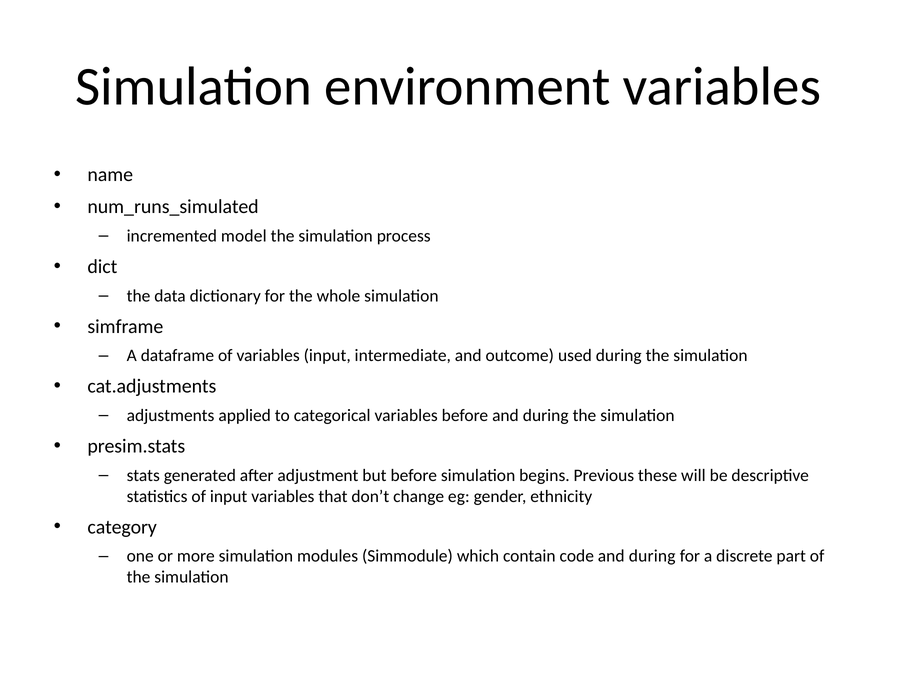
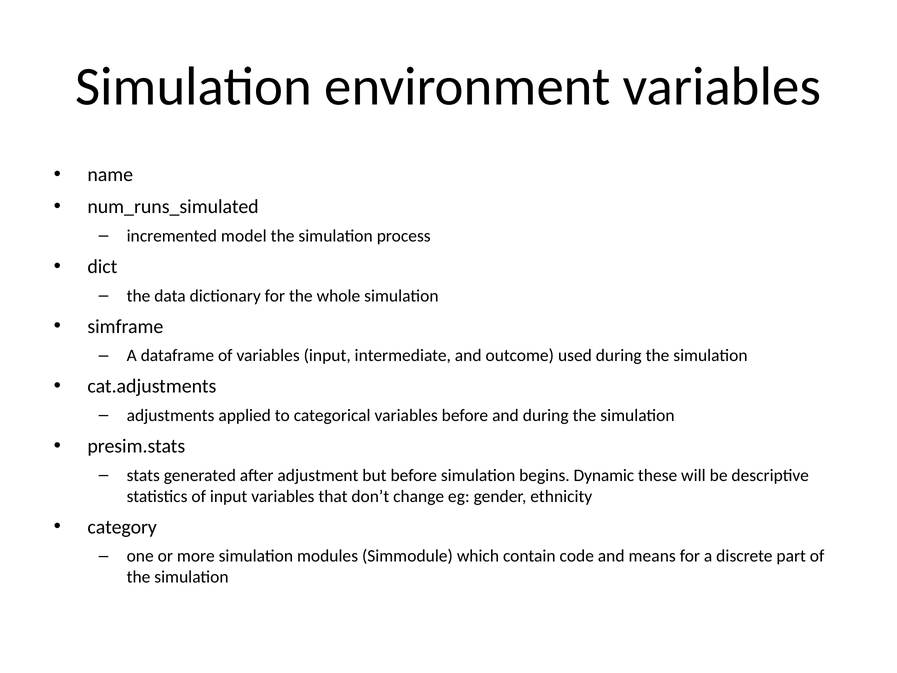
Previous: Previous -> Dynamic
code and during: during -> means
